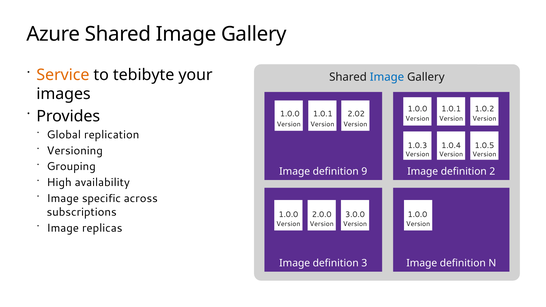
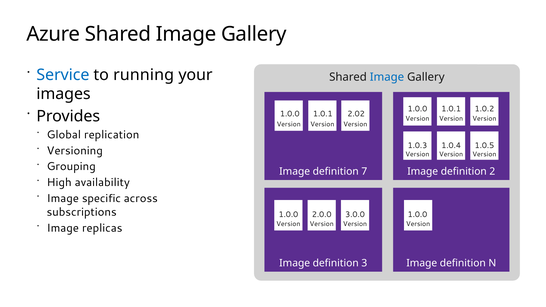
Service colour: orange -> blue
tebibyte: tebibyte -> running
9: 9 -> 7
